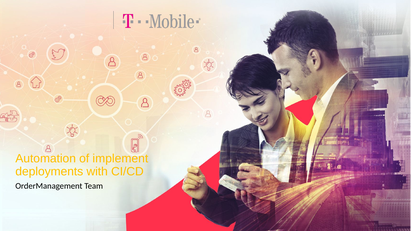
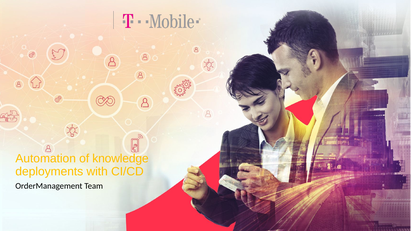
implement: implement -> knowledge
